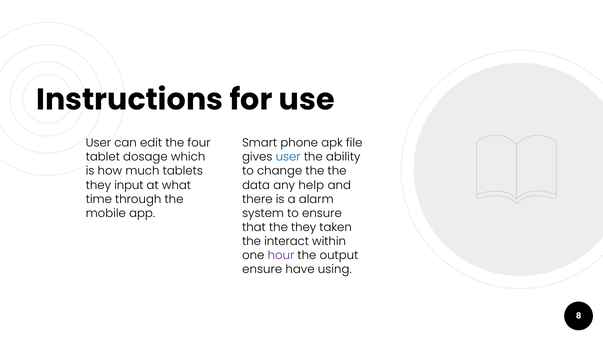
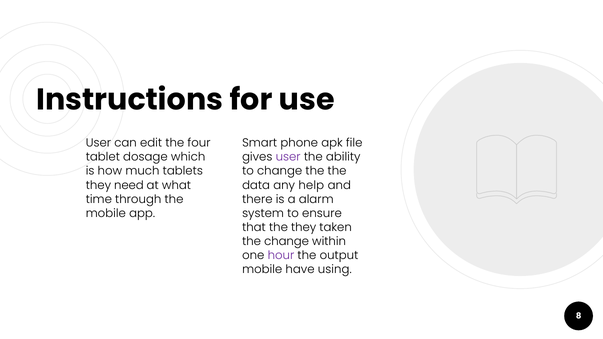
user at (288, 157) colour: blue -> purple
input: input -> need
the interact: interact -> change
ensure at (262, 270): ensure -> mobile
